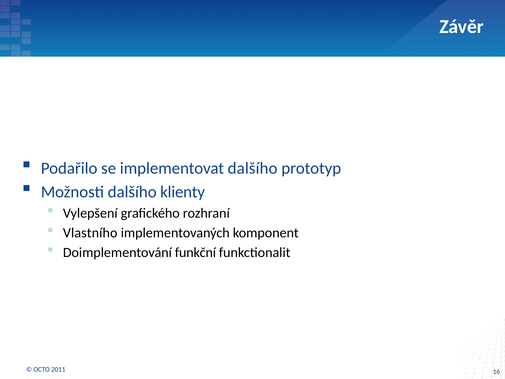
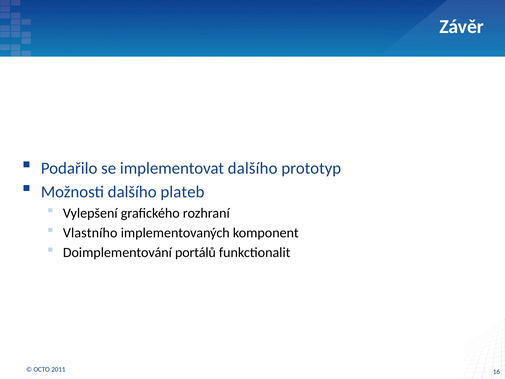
klienty: klienty -> plateb
funkční: funkční -> portálů
